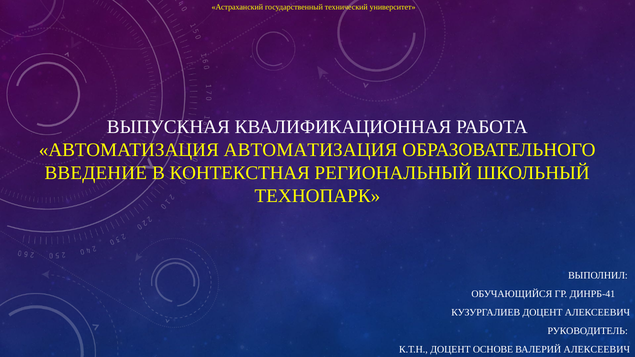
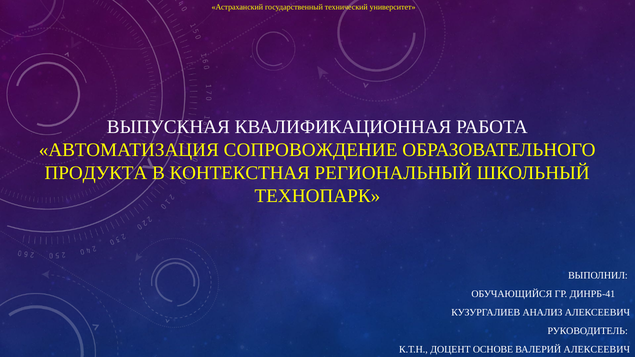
АВТОМАТИЗАЦИЯ АВТОМАТИЗАЦИЯ: АВТОМАТИЗАЦИЯ -> СОПРОВОЖДЕНИЕ
ВВЕДЕНИЕ: ВВЕДЕНИЕ -> ПРОДУКТА
КУЗУРГАЛИЕВ ДОЦЕНТ: ДОЦЕНТ -> АНАЛИЗ
